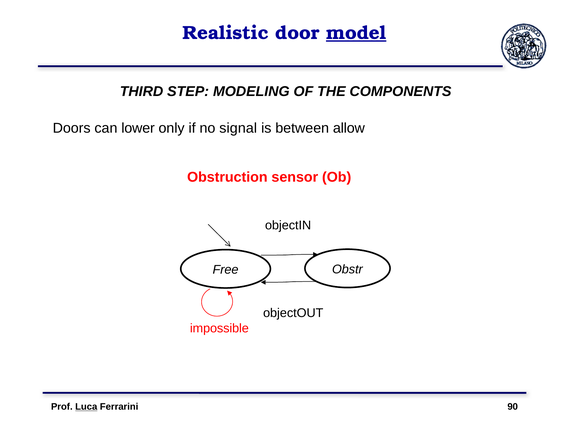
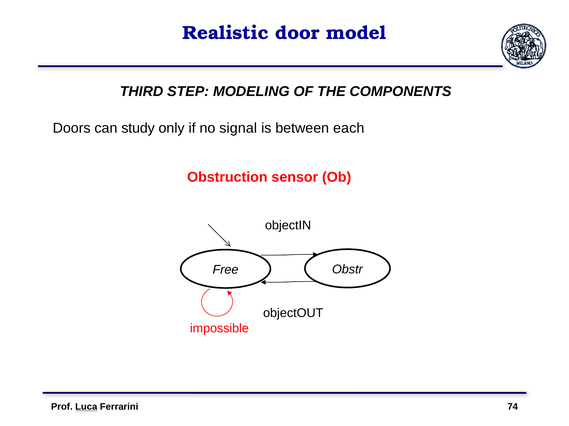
model underline: present -> none
lower: lower -> study
allow: allow -> each
90: 90 -> 74
